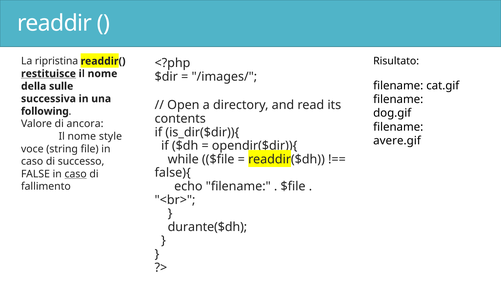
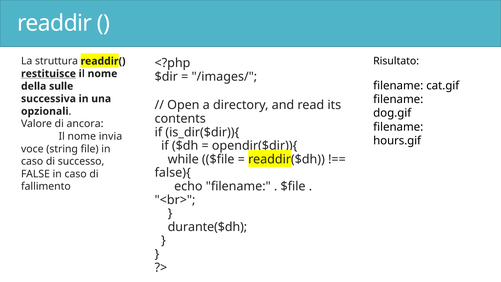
ripristina: ripristina -> struttura
following: following -> opzionali
style: style -> invia
avere.gif: avere.gif -> hours.gif
caso at (76, 174) underline: present -> none
